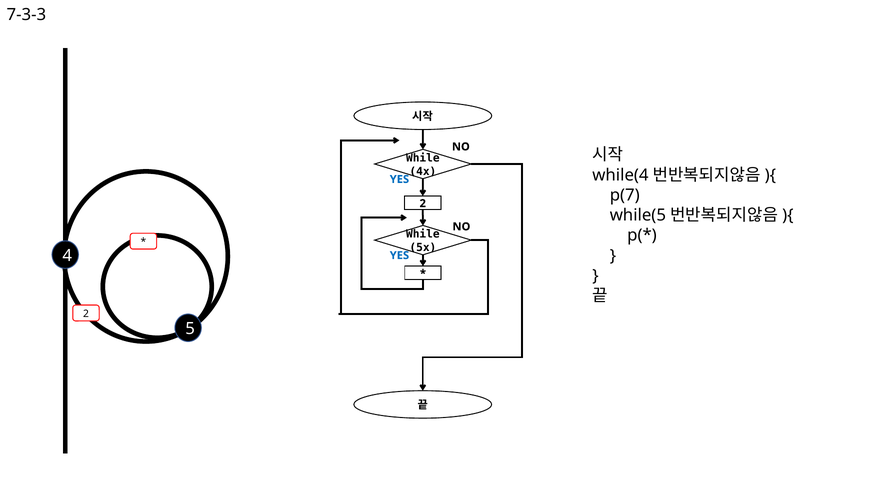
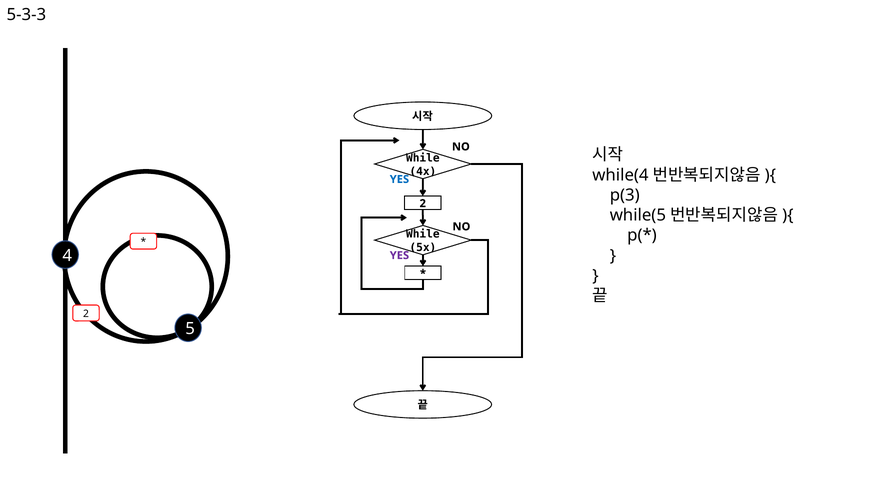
7-3-3: 7-3-3 -> 5-3-3
p(7: p(7 -> p(3
YES at (399, 256) colour: blue -> purple
